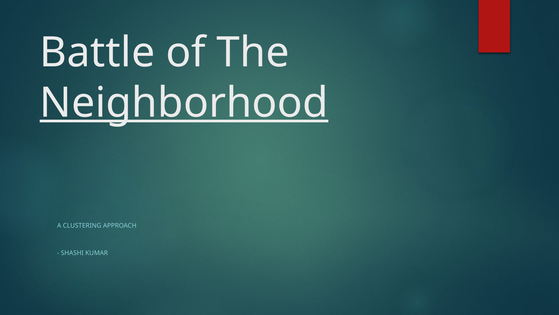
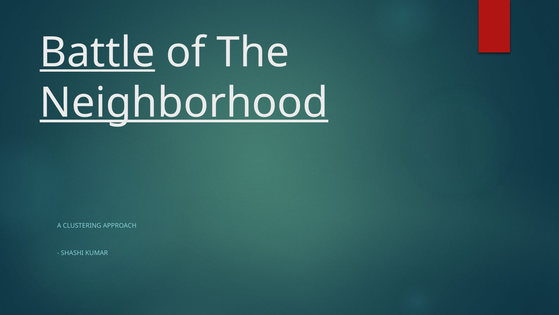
Battle underline: none -> present
